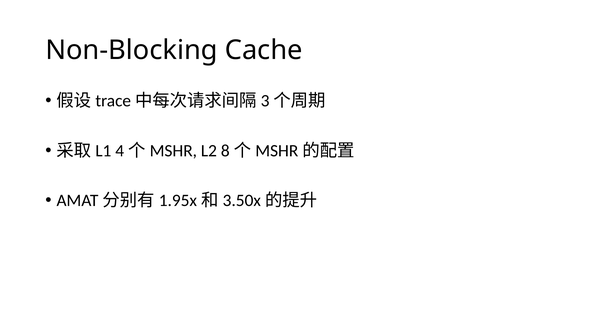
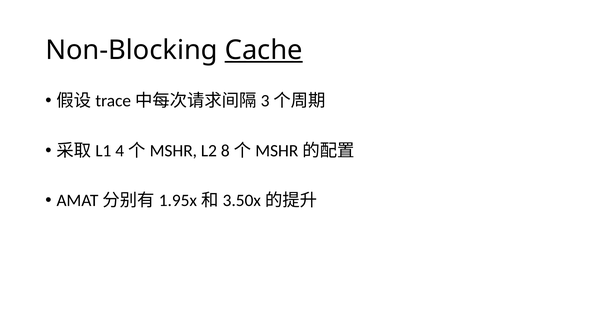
Cache underline: none -> present
